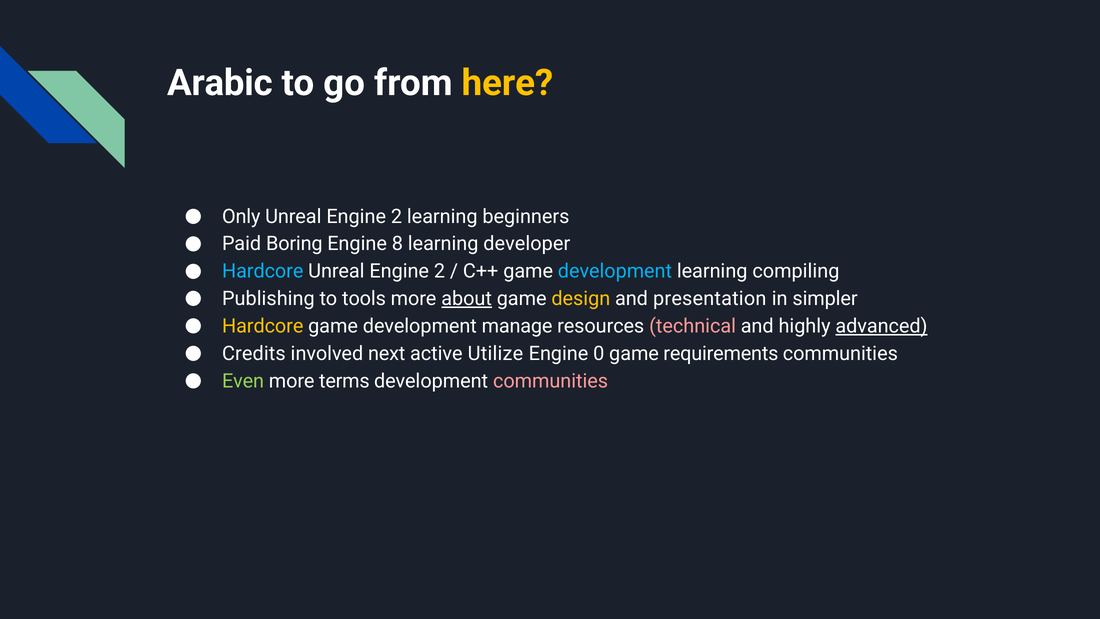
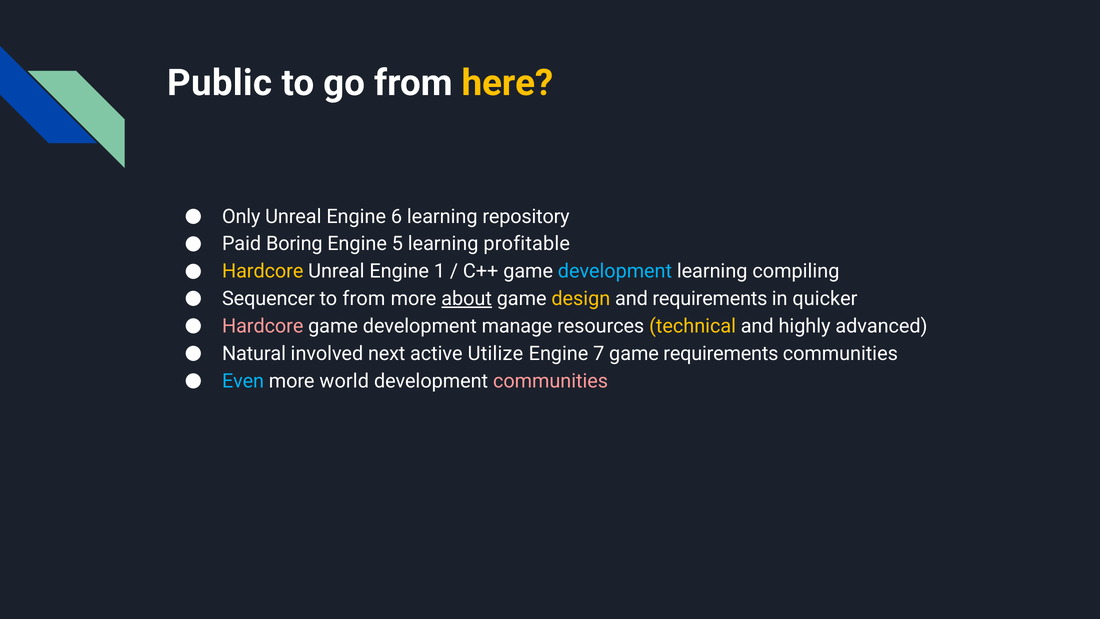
Arabic: Arabic -> Public
2 at (397, 216): 2 -> 6
beginners: beginners -> repository
8: 8 -> 5
developer: developer -> profitable
Hardcore at (263, 271) colour: light blue -> yellow
2 at (440, 271): 2 -> 1
Publishing: Publishing -> Sequencer
to tools: tools -> from
and presentation: presentation -> requirements
simpler: simpler -> quicker
Hardcore at (263, 326) colour: yellow -> pink
technical colour: pink -> yellow
advanced underline: present -> none
Credits: Credits -> Natural
0: 0 -> 7
Even colour: light green -> light blue
terms: terms -> world
